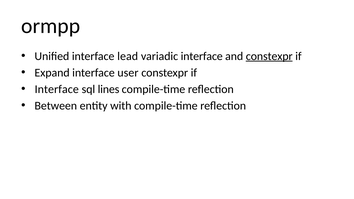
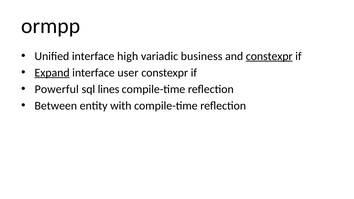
lead: lead -> high
variadic interface: interface -> business
Expand underline: none -> present
Interface at (57, 89): Interface -> Powerful
